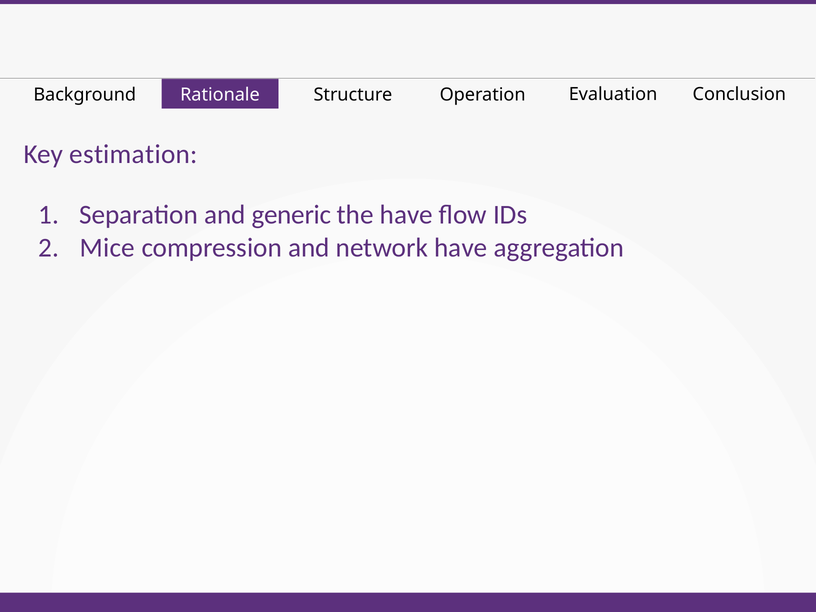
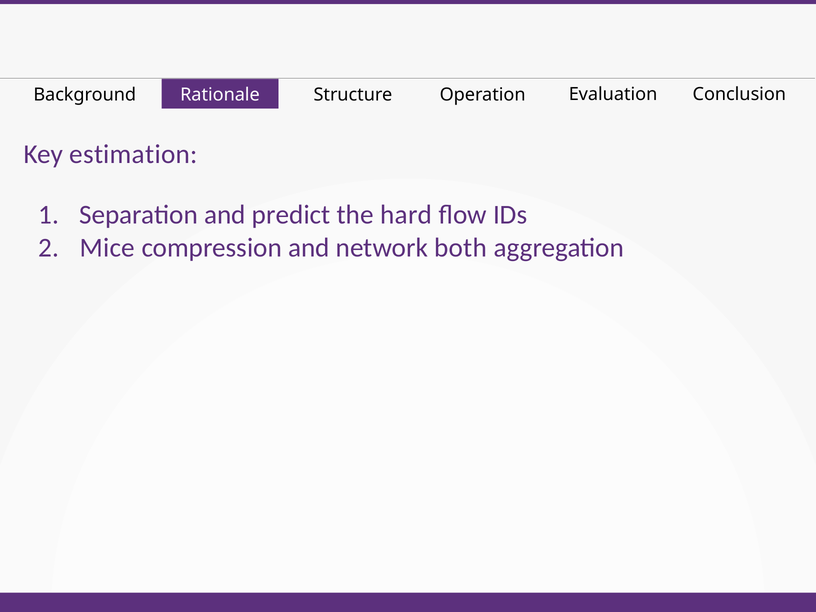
generic: generic -> predict
the have: have -> hard
network have: have -> both
